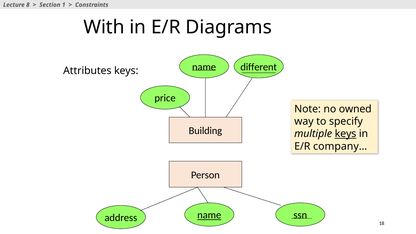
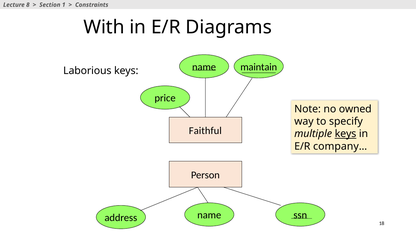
different: different -> maintain
Attributes: Attributes -> Laborious
Building: Building -> Faithful
name at (209, 215) underline: present -> none
